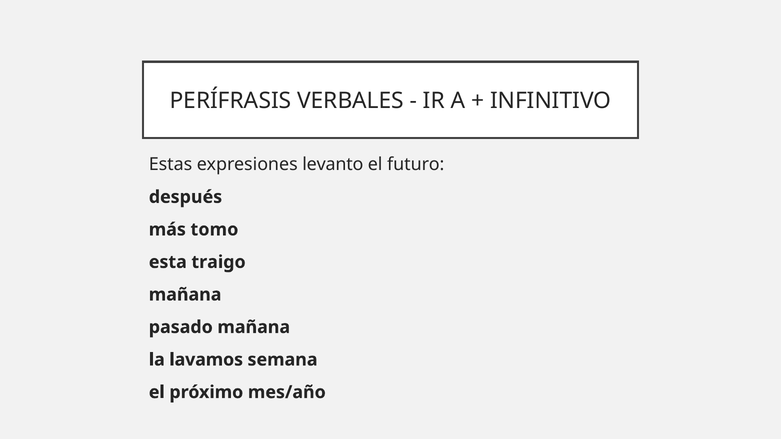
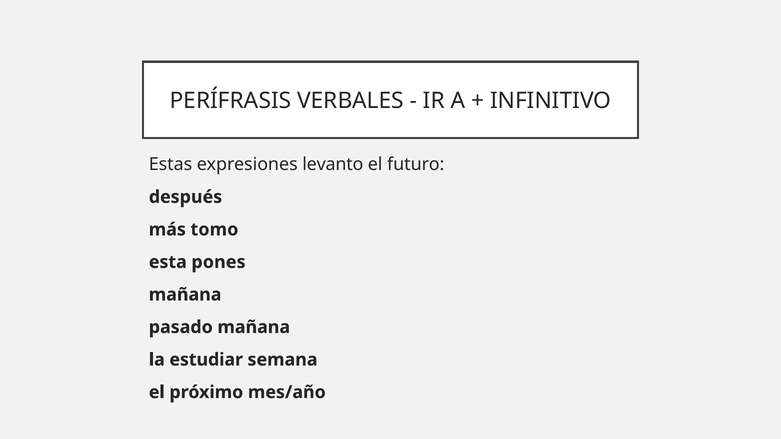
traigo: traigo -> pones
lavamos: lavamos -> estudiar
